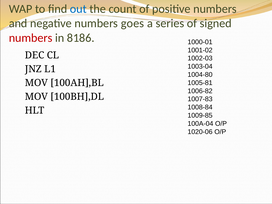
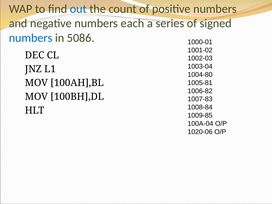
goes: goes -> each
numbers at (31, 38) colour: red -> blue
8186: 8186 -> 5086
